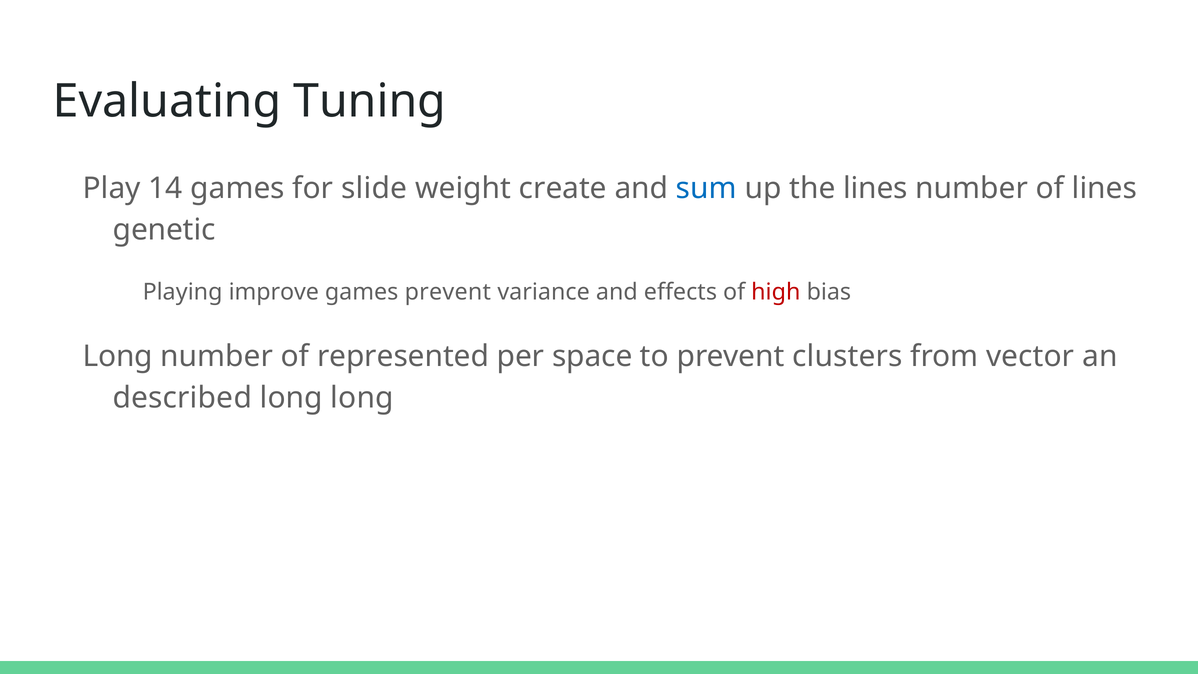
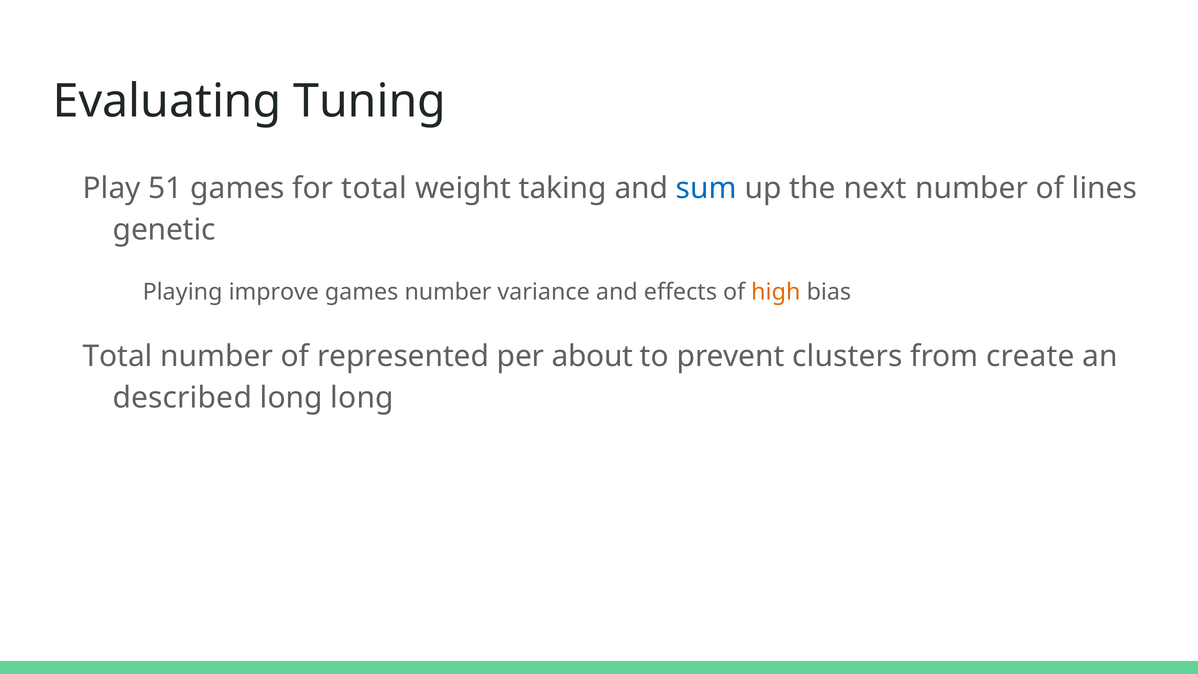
14: 14 -> 51
for slide: slide -> total
create: create -> taking
the lines: lines -> next
games prevent: prevent -> number
high colour: red -> orange
Long at (118, 356): Long -> Total
space: space -> about
vector: vector -> create
